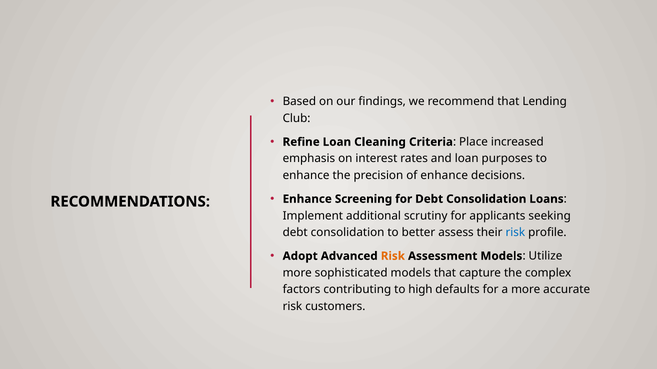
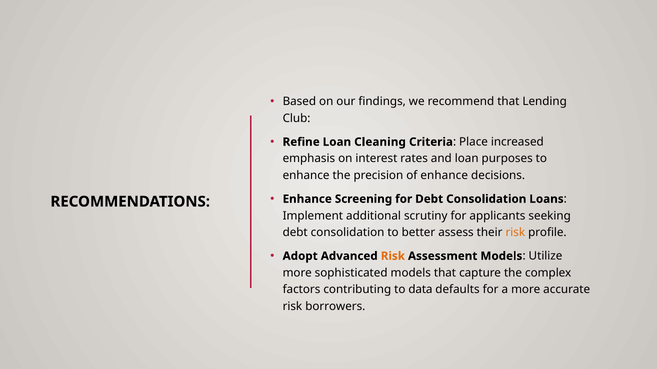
risk at (515, 233) colour: blue -> orange
high: high -> data
customers: customers -> borrowers
